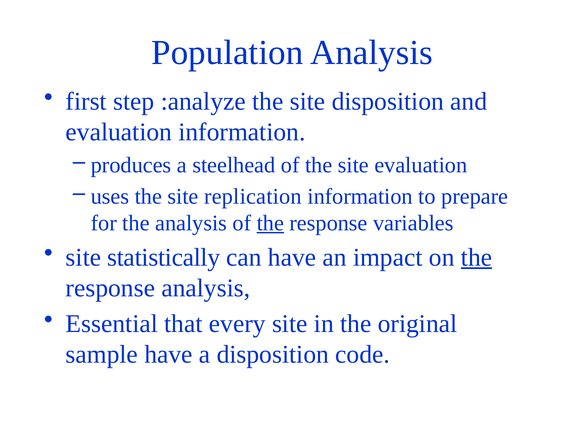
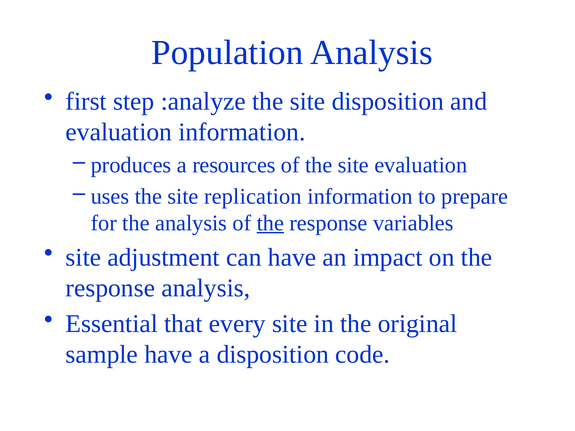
steelhead: steelhead -> resources
statistically: statistically -> adjustment
the at (477, 257) underline: present -> none
